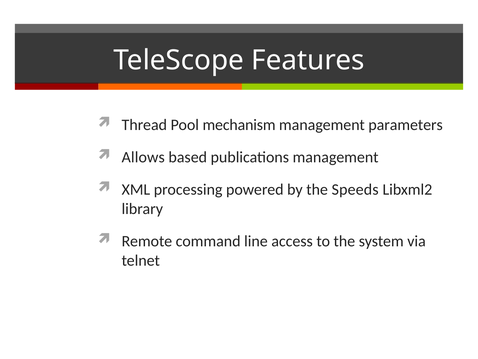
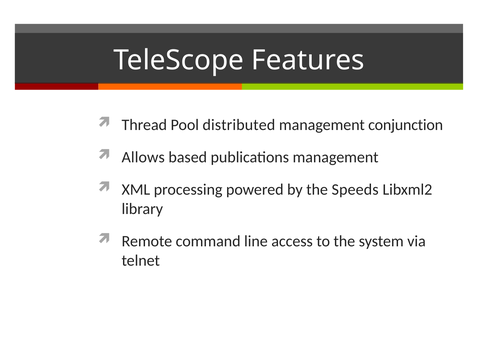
mechanism: mechanism -> distributed
parameters: parameters -> conjunction
